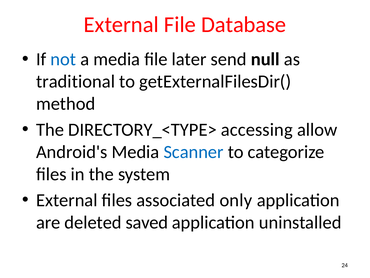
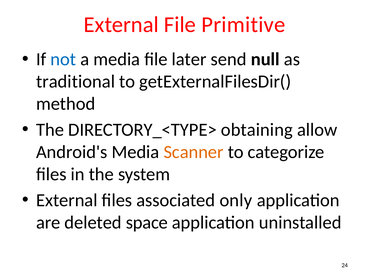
Database: Database -> Primitive
accessing: accessing -> obtaining
Scanner colour: blue -> orange
saved: saved -> space
